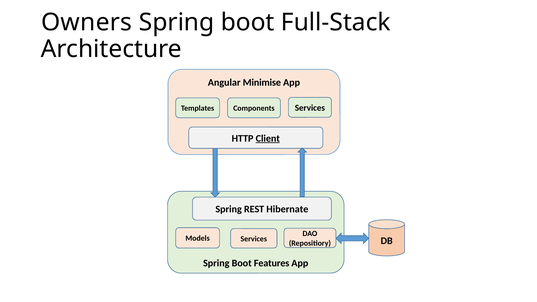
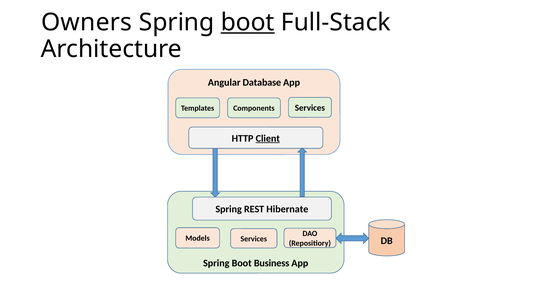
boot at (248, 22) underline: none -> present
Minimise: Minimise -> Database
Features: Features -> Business
